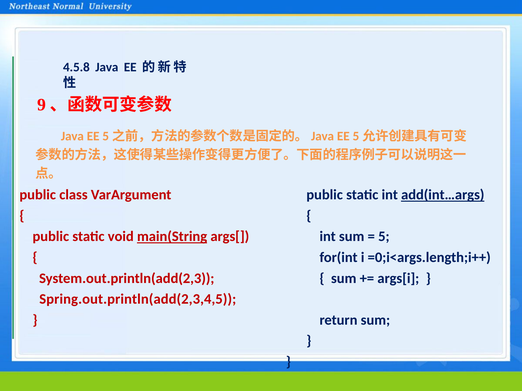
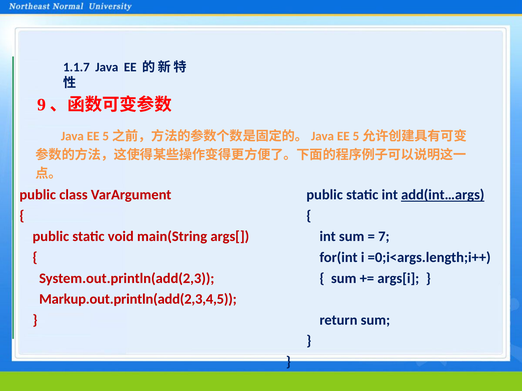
4.5.8: 4.5.8 -> 1.1.7
main(String underline: present -> none
5: 5 -> 7
Spring.out.println(add(2,3,4,5: Spring.out.println(add(2,3,4,5 -> Markup.out.println(add(2,3,4,5
